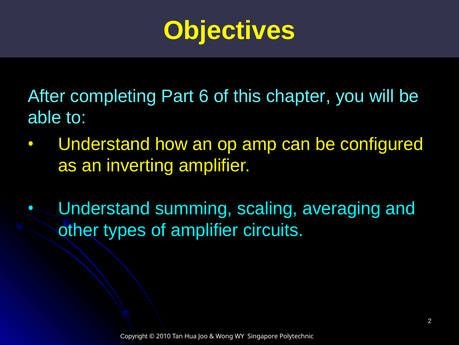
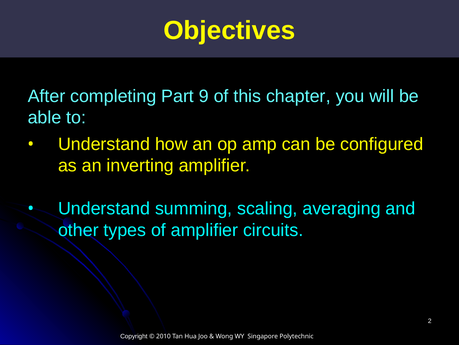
6: 6 -> 9
